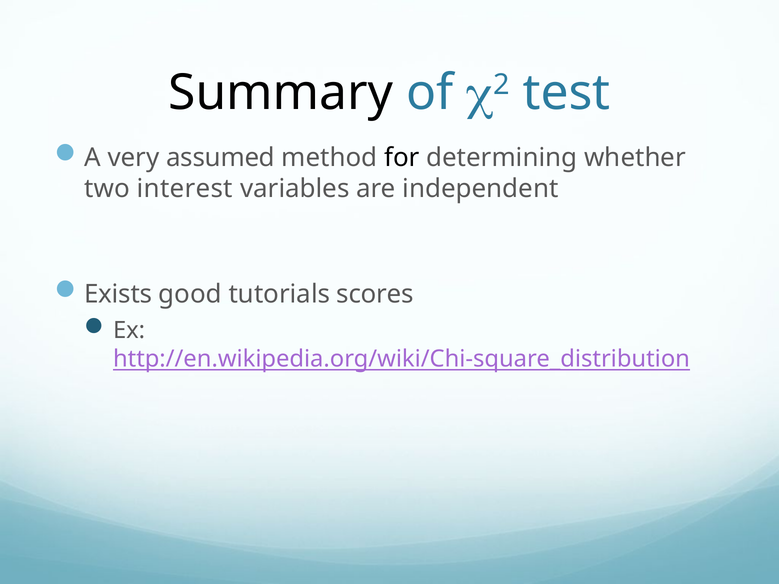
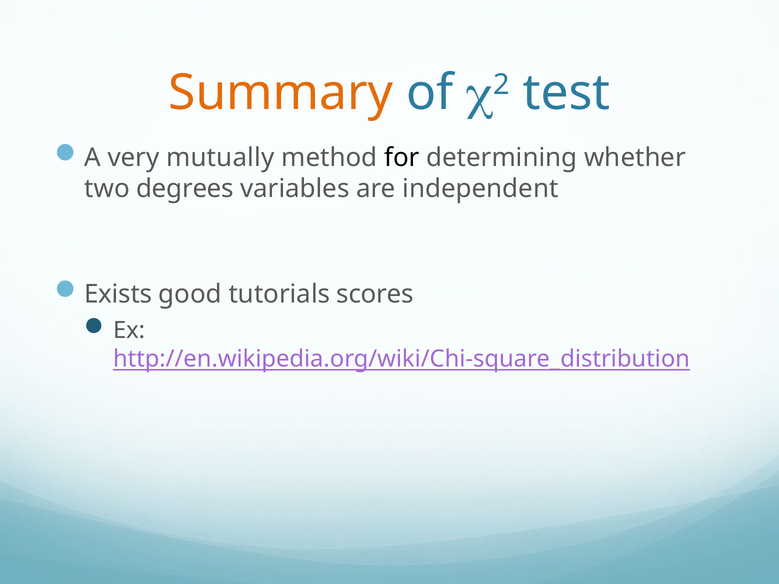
Summary colour: black -> orange
assumed: assumed -> mutually
interest: interest -> degrees
